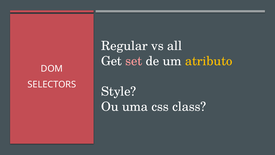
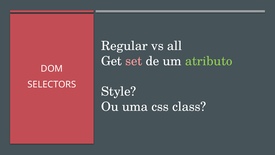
atributo colour: yellow -> light green
